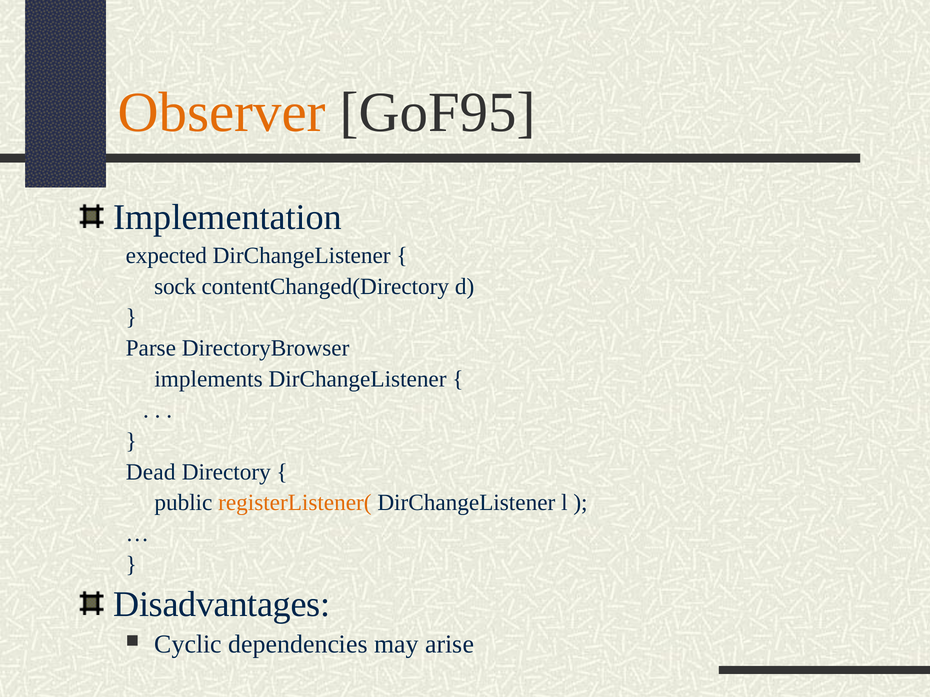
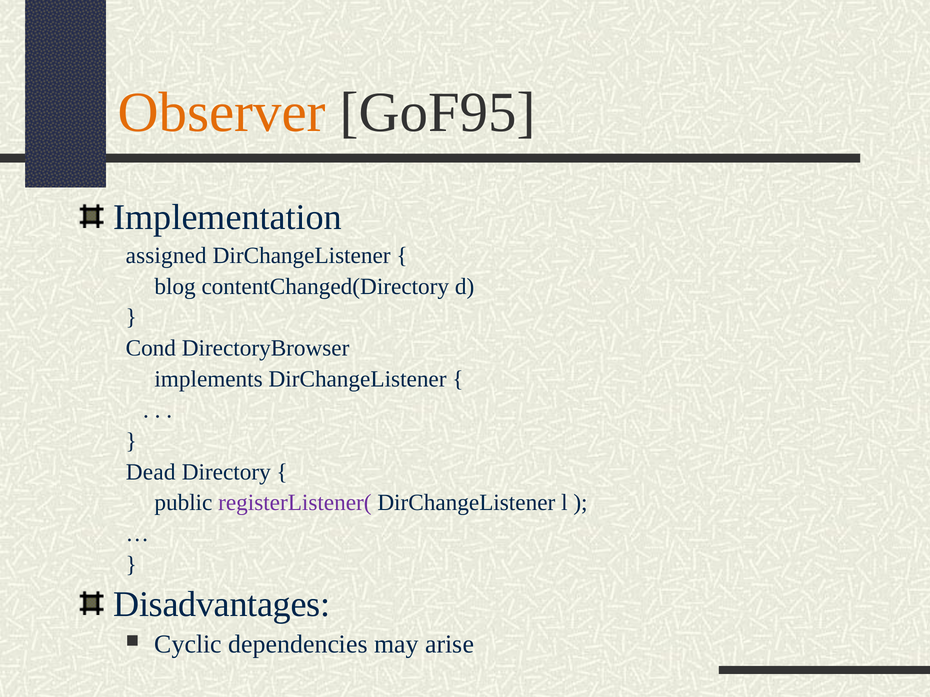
expected: expected -> assigned
sock: sock -> blog
Parse: Parse -> Cond
registerListener( colour: orange -> purple
